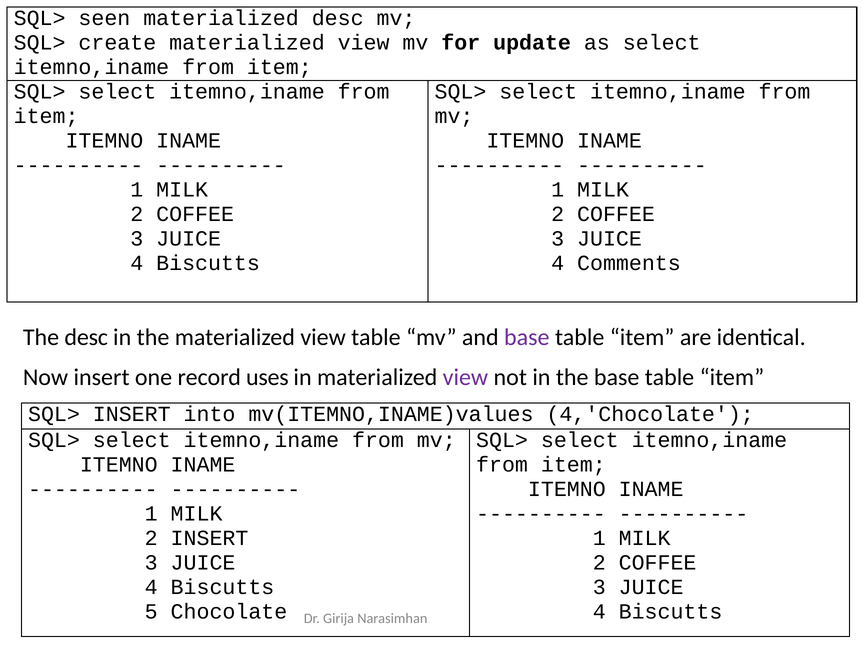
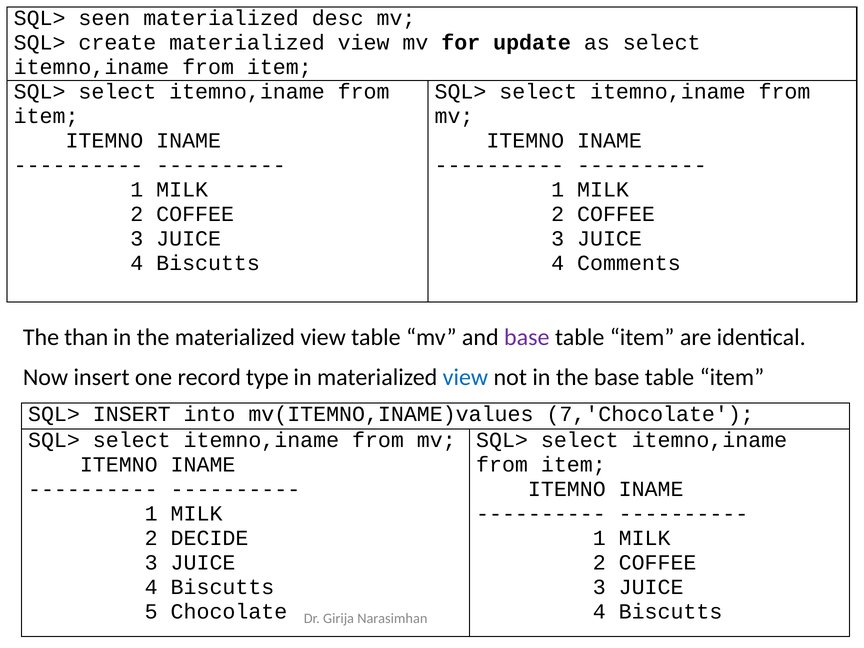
The desc: desc -> than
uses: uses -> type
view at (465, 377) colour: purple -> blue
4,'Chocolate: 4,'Chocolate -> 7,'Chocolate
2 INSERT: INSERT -> DECIDE
